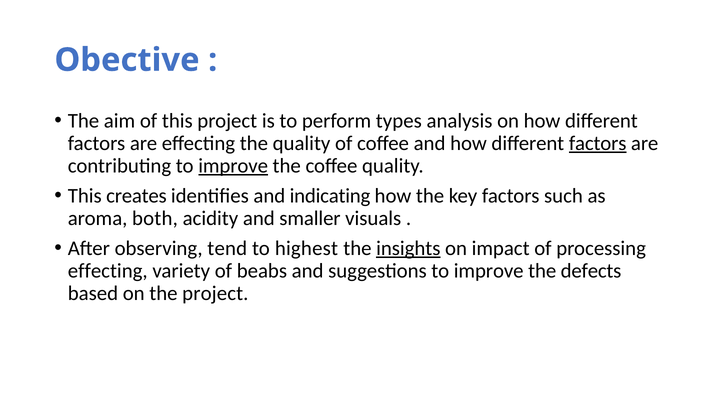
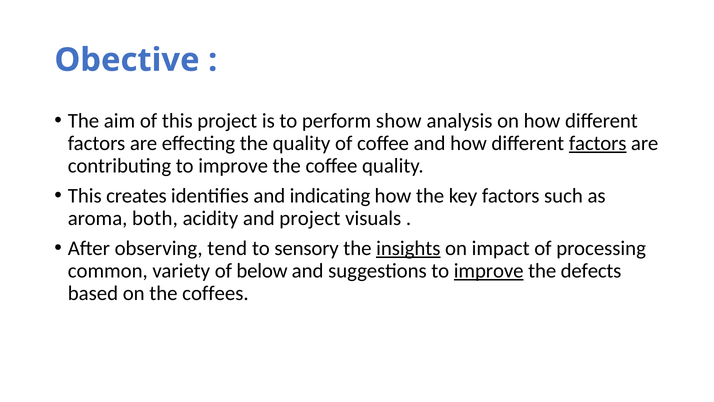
types: types -> show
improve at (233, 166) underline: present -> none
and smaller: smaller -> project
highest: highest -> sensory
effecting at (108, 271): effecting -> common
beabs: beabs -> below
improve at (489, 271) underline: none -> present
the project: project -> coffees
